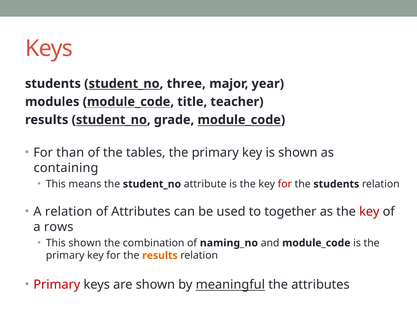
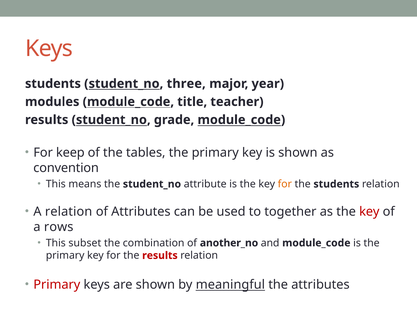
than: than -> keep
containing: containing -> convention
for at (285, 184) colour: red -> orange
This shown: shown -> subset
naming_no: naming_no -> another_no
results at (160, 255) colour: orange -> red
